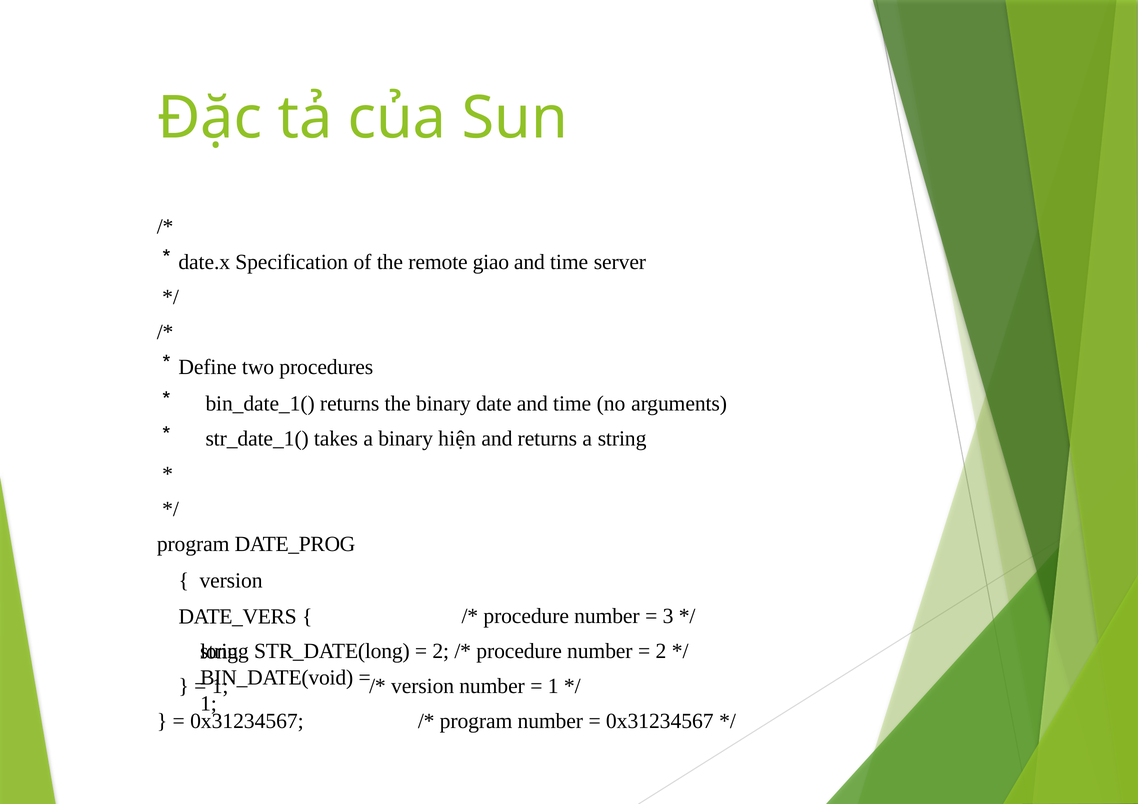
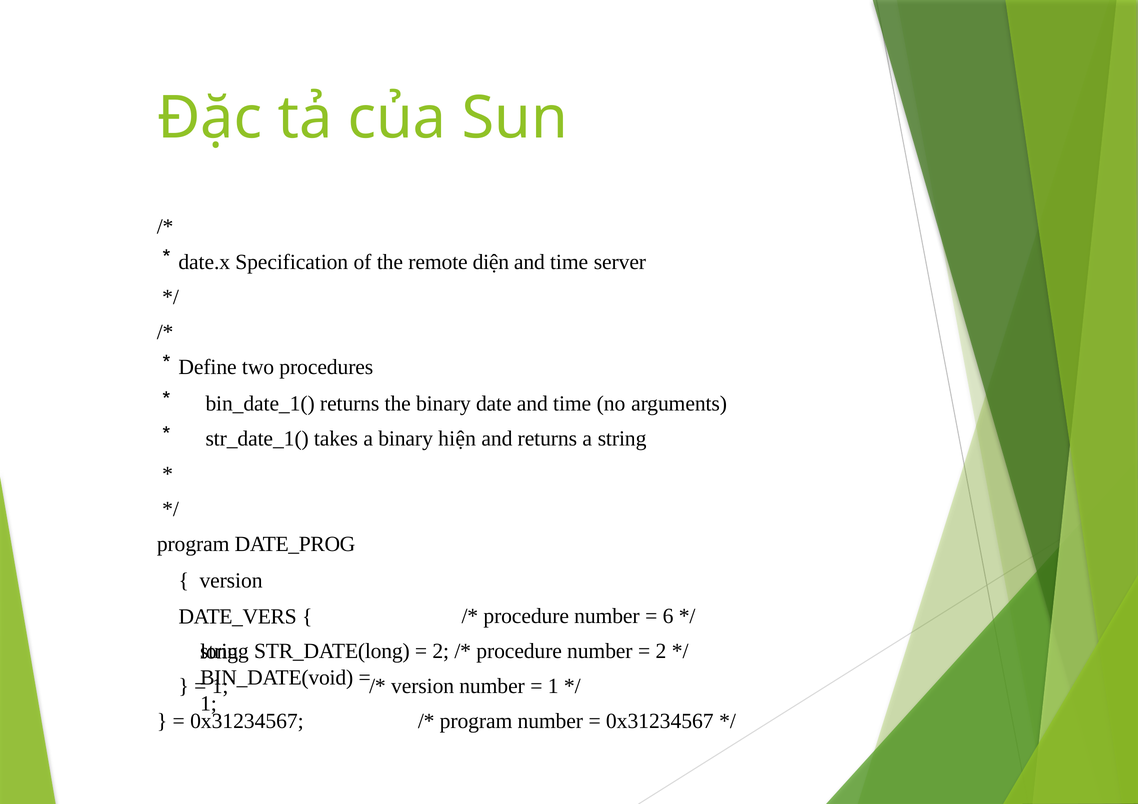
giao: giao -> diện
3: 3 -> 6
